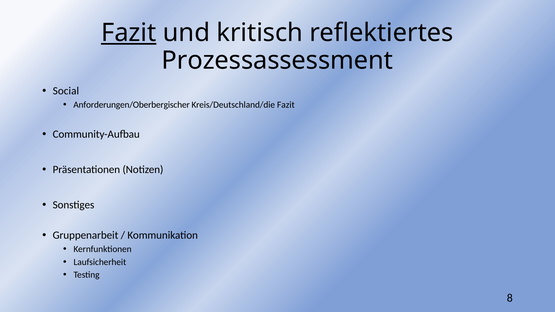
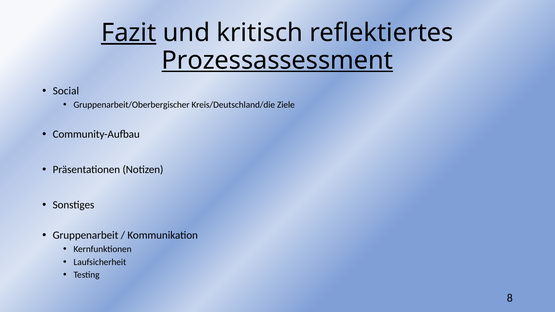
Prozessassessment underline: none -> present
Anforderungen/Oberbergischer: Anforderungen/Oberbergischer -> Gruppenarbeit/Oberbergischer
Kreis/Deutschland/die Fazit: Fazit -> Ziele
